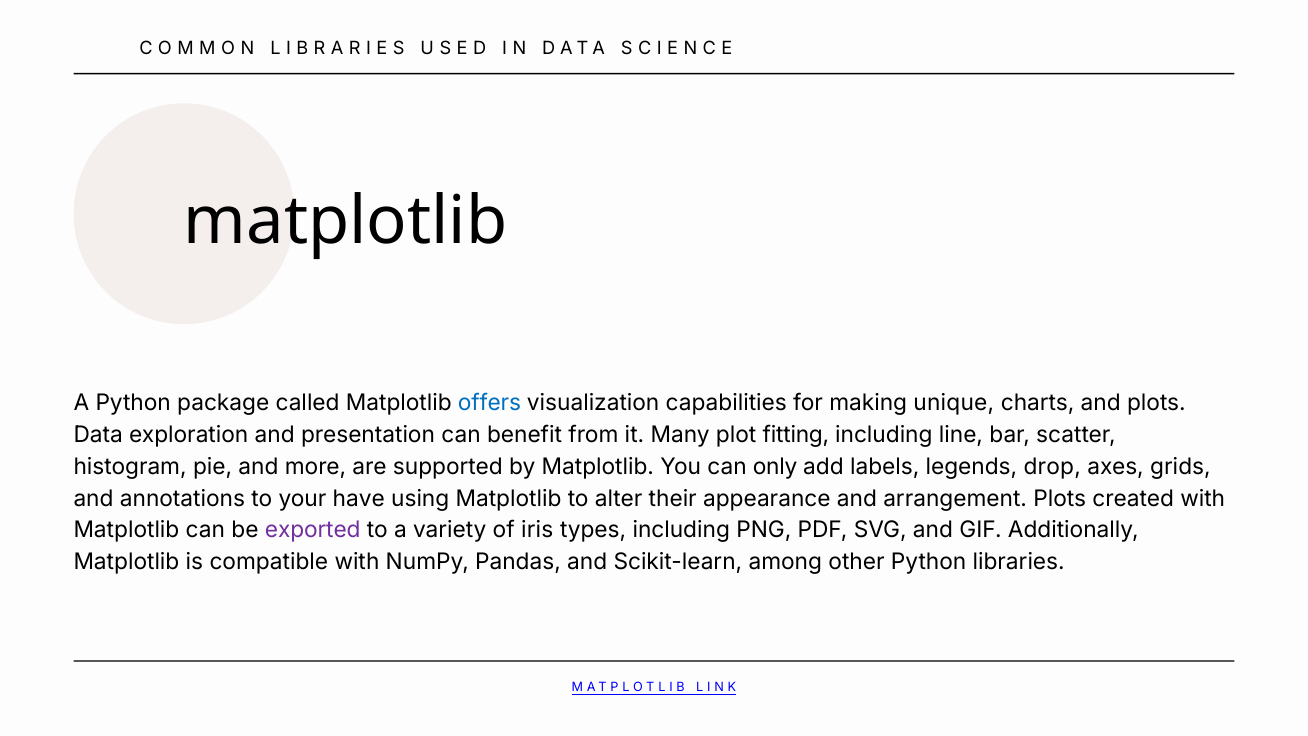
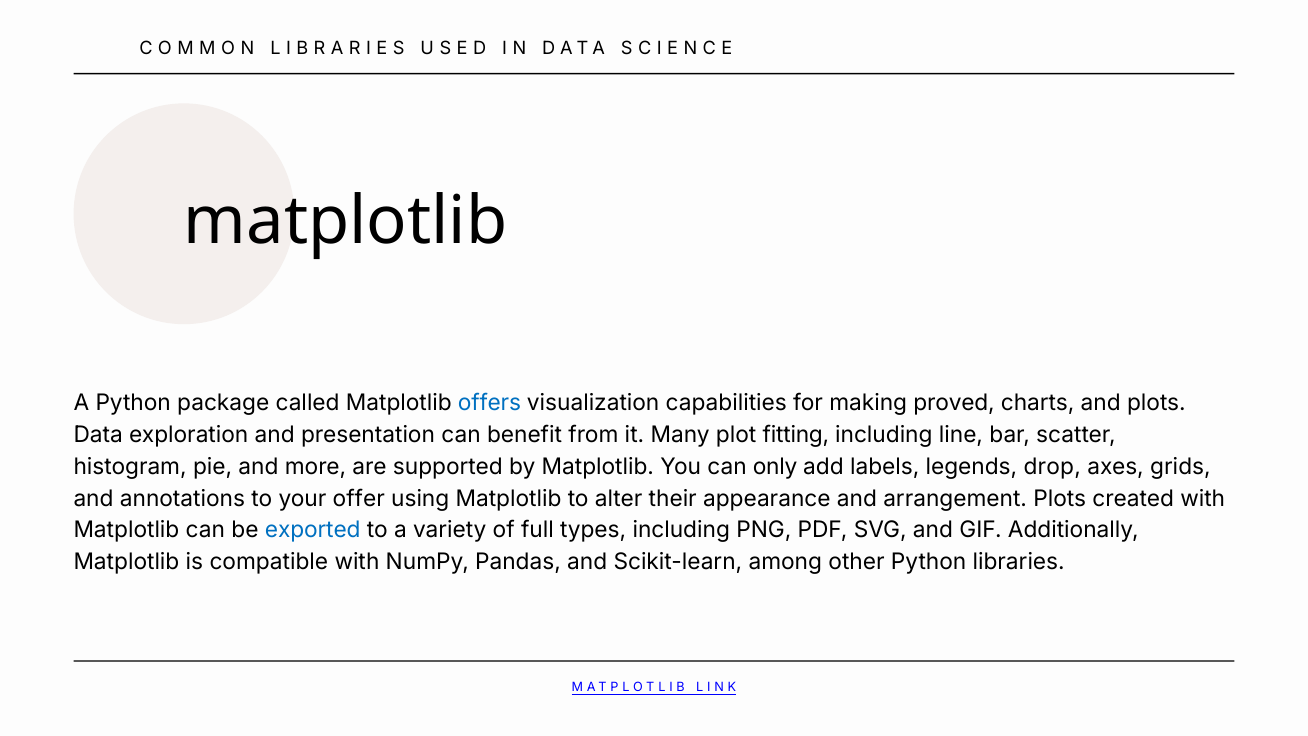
unique: unique -> proved
have: have -> offer
exported colour: purple -> blue
iris: iris -> full
